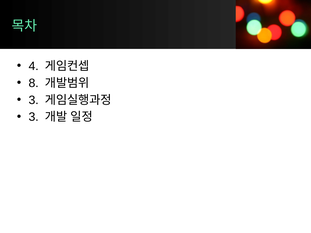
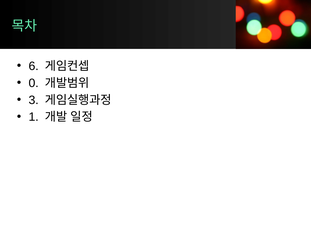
4: 4 -> 6
8: 8 -> 0
3 at (34, 117): 3 -> 1
